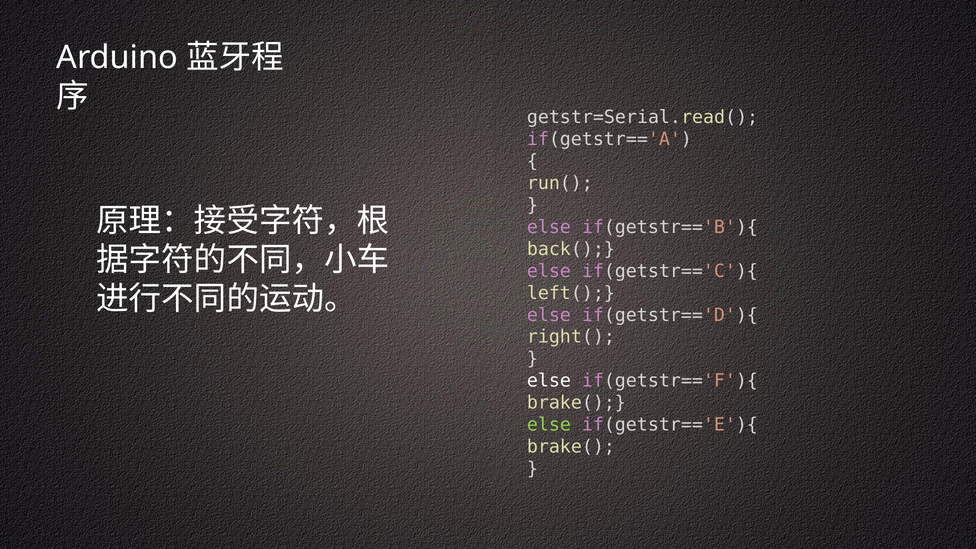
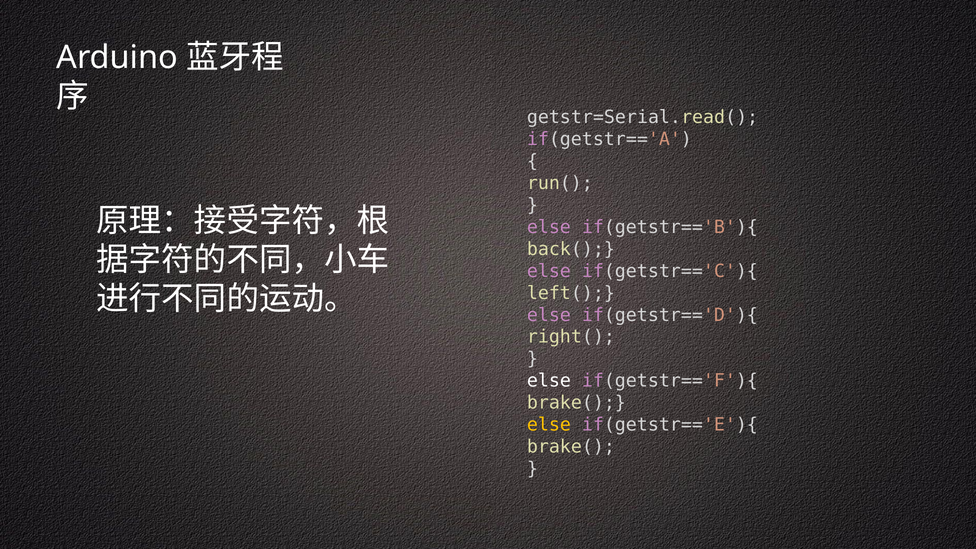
else at (549, 425) colour: light green -> yellow
